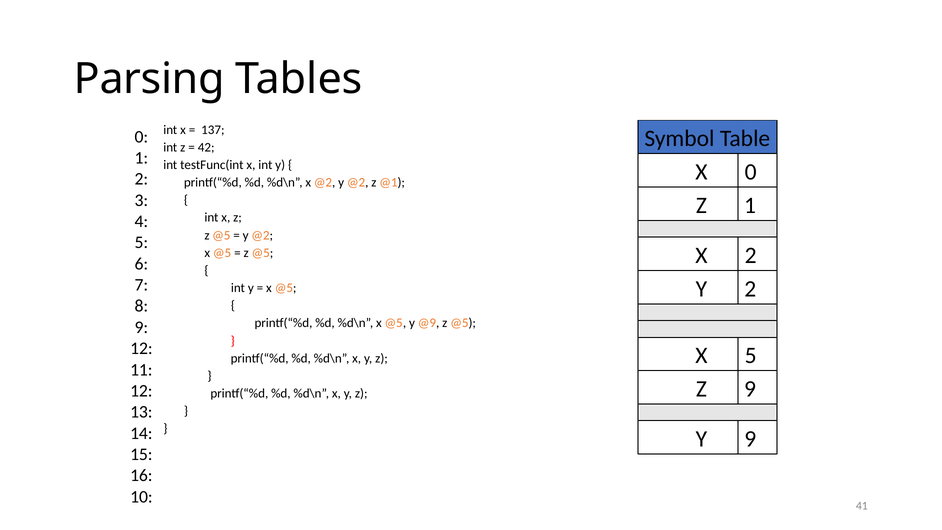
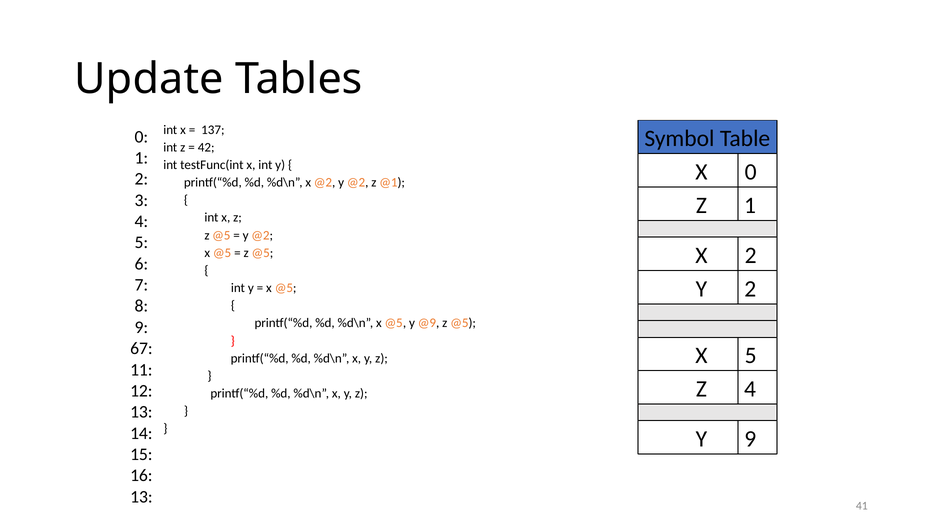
Parsing: Parsing -> Update
12 at (141, 348): 12 -> 67
Z 9: 9 -> 4
10 at (141, 497): 10 -> 13
